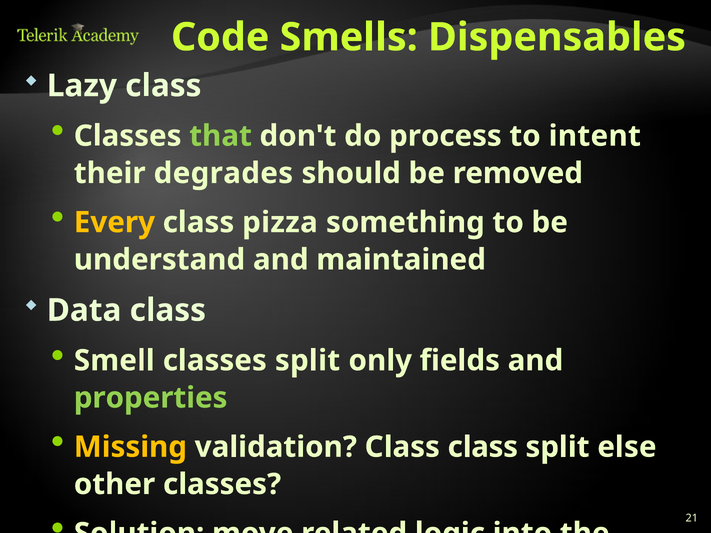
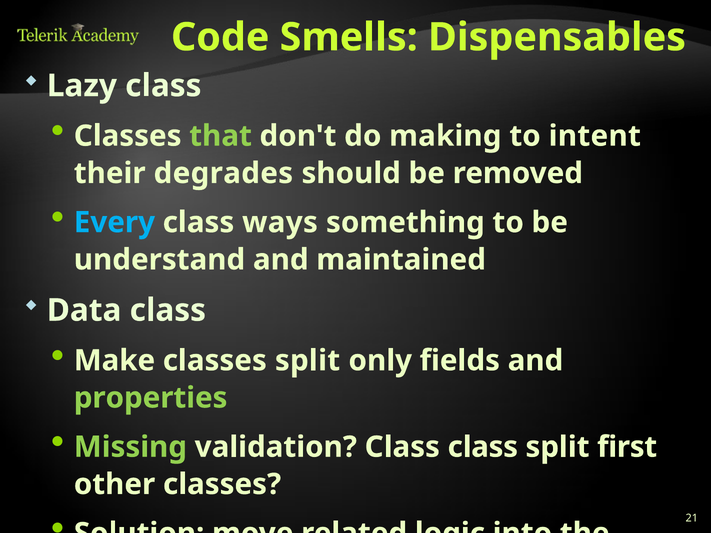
process: process -> making
Every colour: yellow -> light blue
pizza: pizza -> ways
Smell: Smell -> Make
Missing colour: yellow -> light green
else: else -> first
